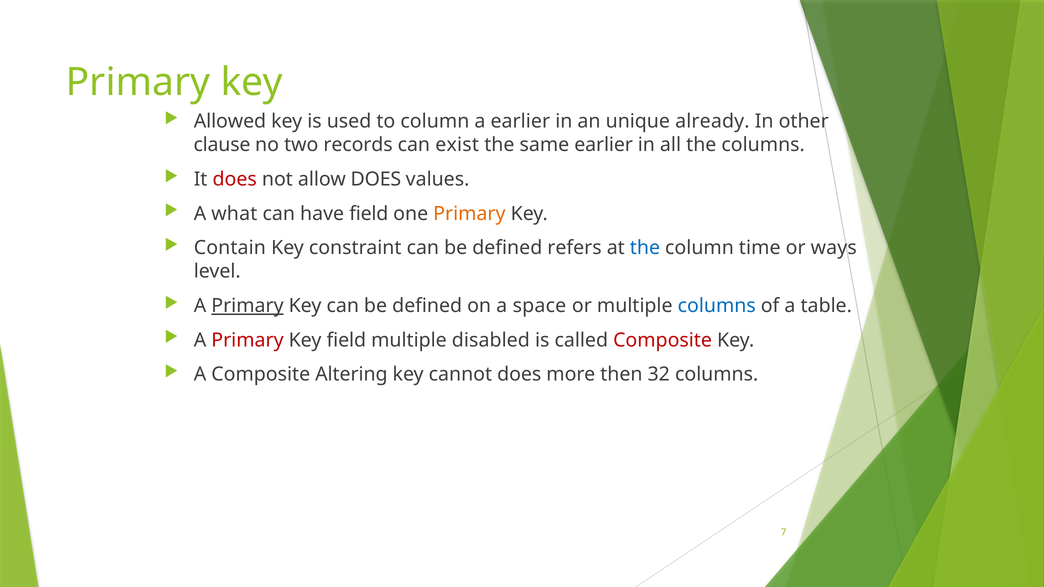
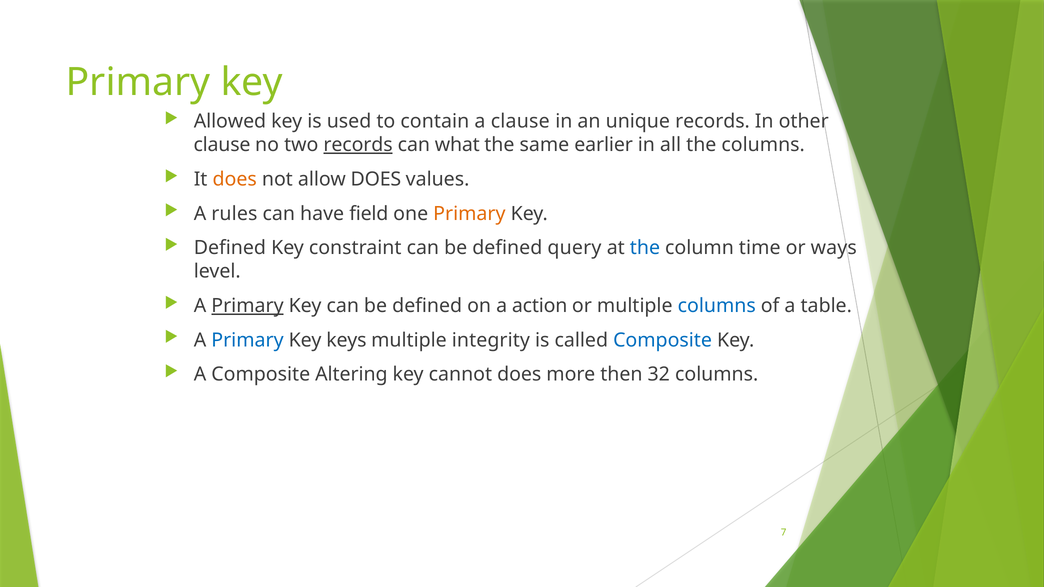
to column: column -> contain
a earlier: earlier -> clause
unique already: already -> records
records at (358, 145) underline: none -> present
exist: exist -> what
does at (235, 179) colour: red -> orange
what: what -> rules
Contain at (230, 248): Contain -> Defined
refers: refers -> query
space: space -> action
Primary at (247, 340) colour: red -> blue
Key field: field -> keys
disabled: disabled -> integrity
Composite at (663, 340) colour: red -> blue
